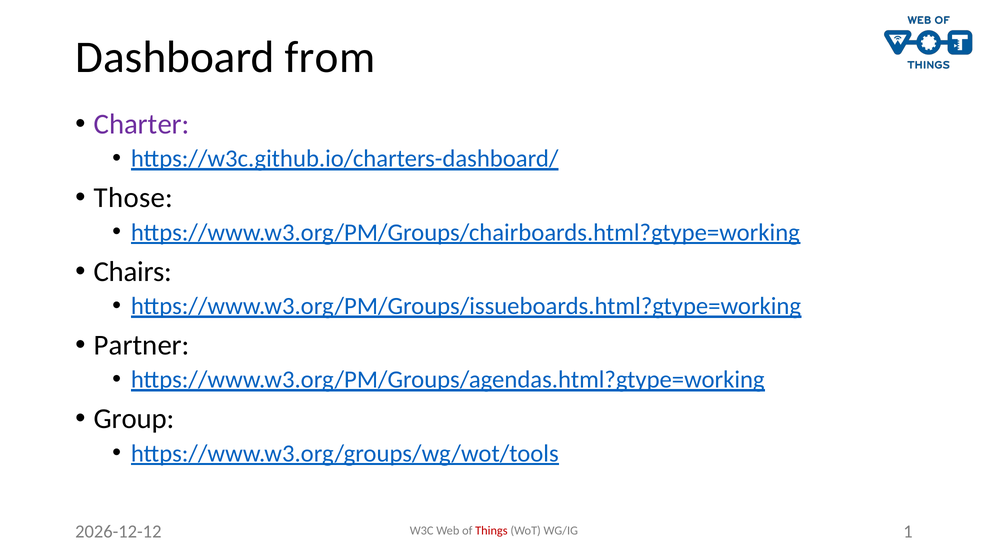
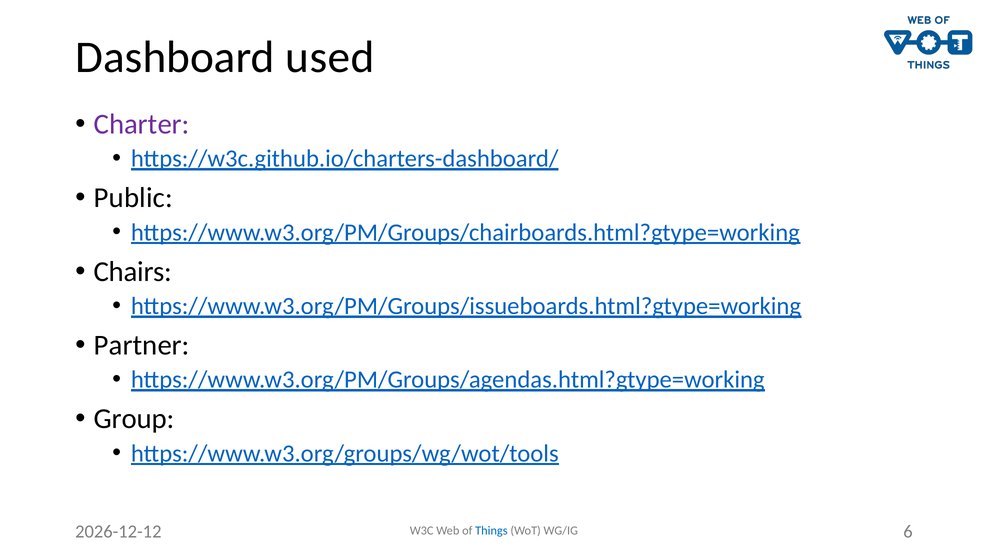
from: from -> used
Those: Those -> Public
Things colour: red -> blue
1: 1 -> 6
